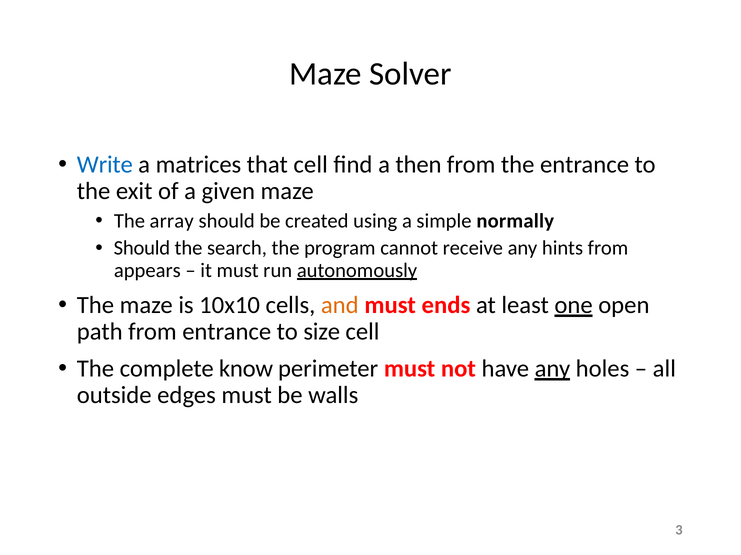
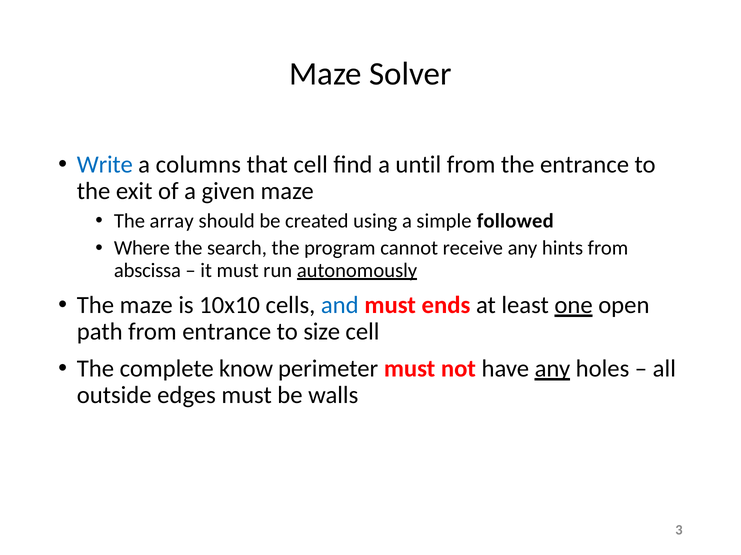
matrices: matrices -> columns
then: then -> until
normally: normally -> followed
Should at (142, 248): Should -> Where
appears: appears -> abscissa
and colour: orange -> blue
